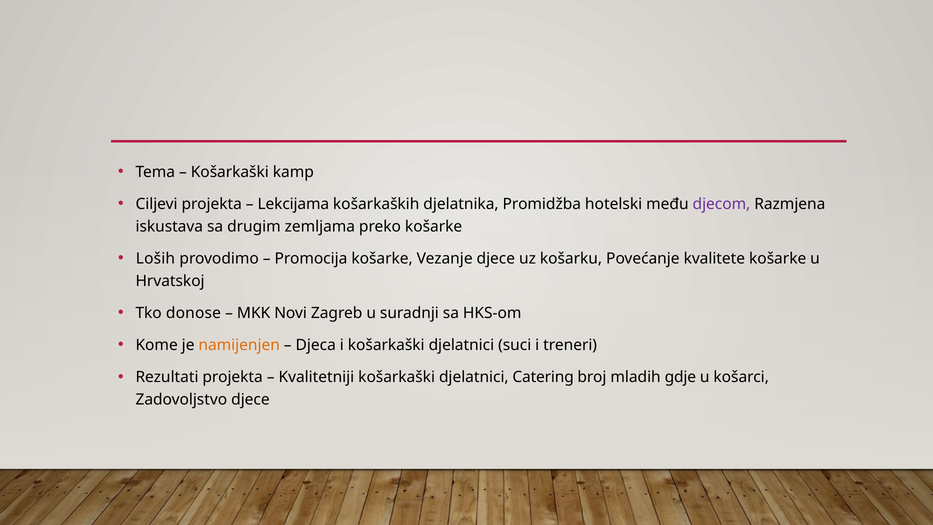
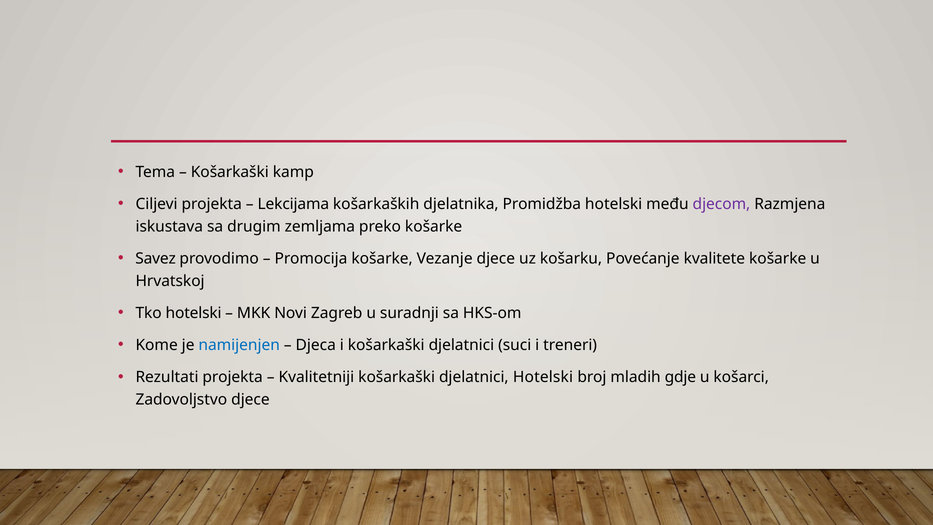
Loših: Loših -> Savez
Tko donose: donose -> hotelski
namijenjen colour: orange -> blue
djelatnici Catering: Catering -> Hotelski
